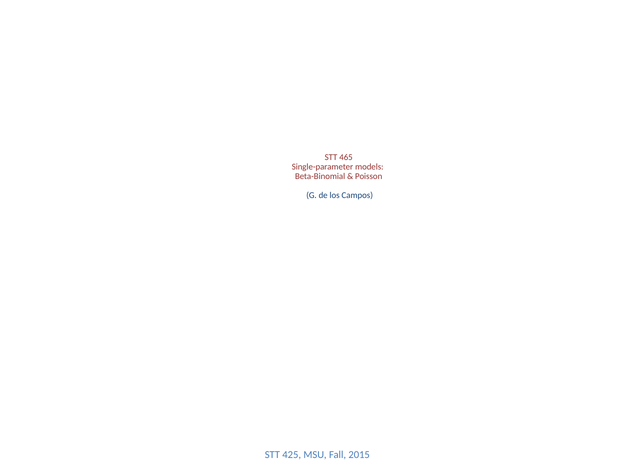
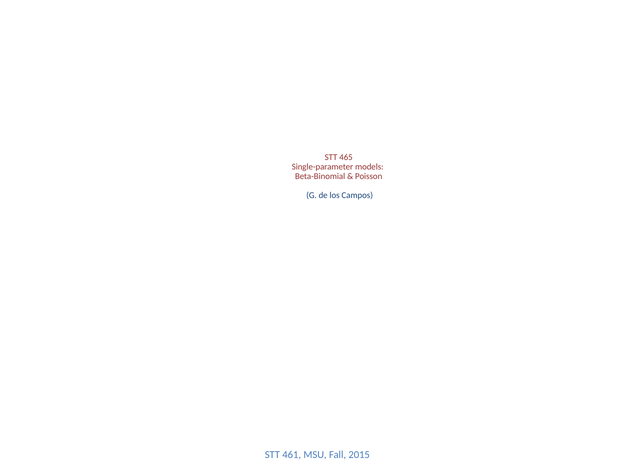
425: 425 -> 461
